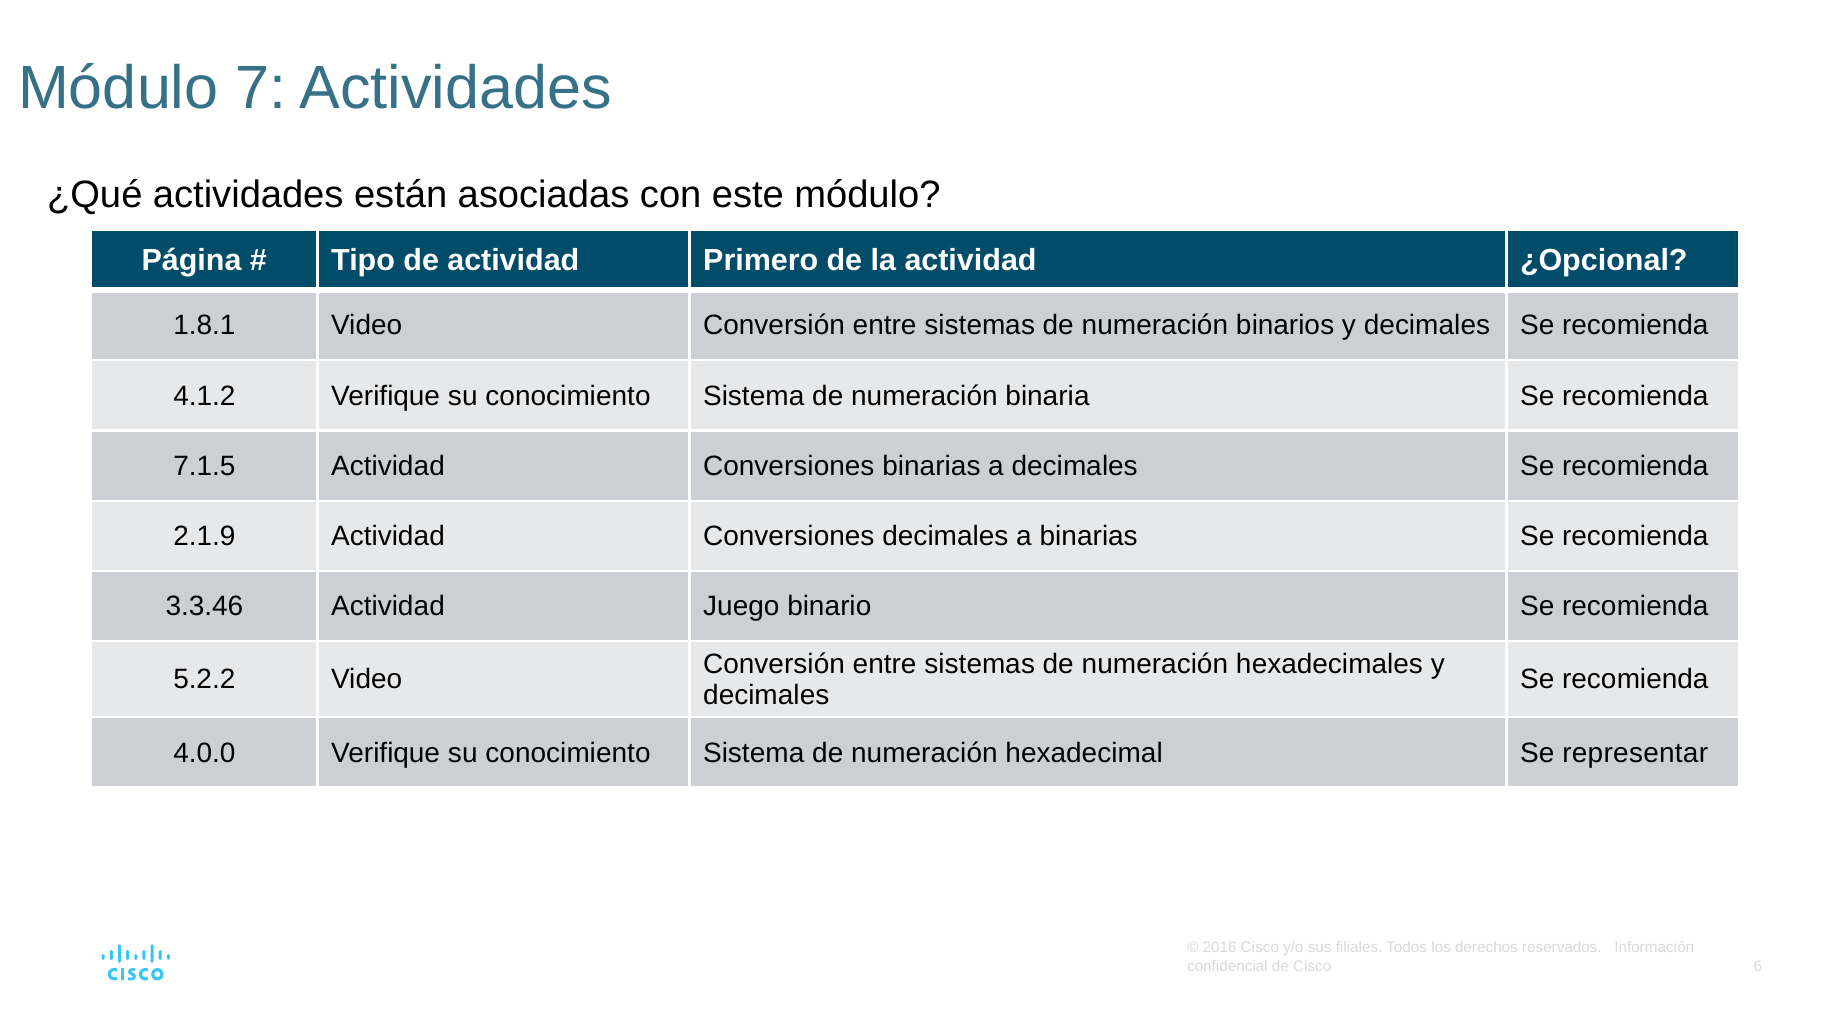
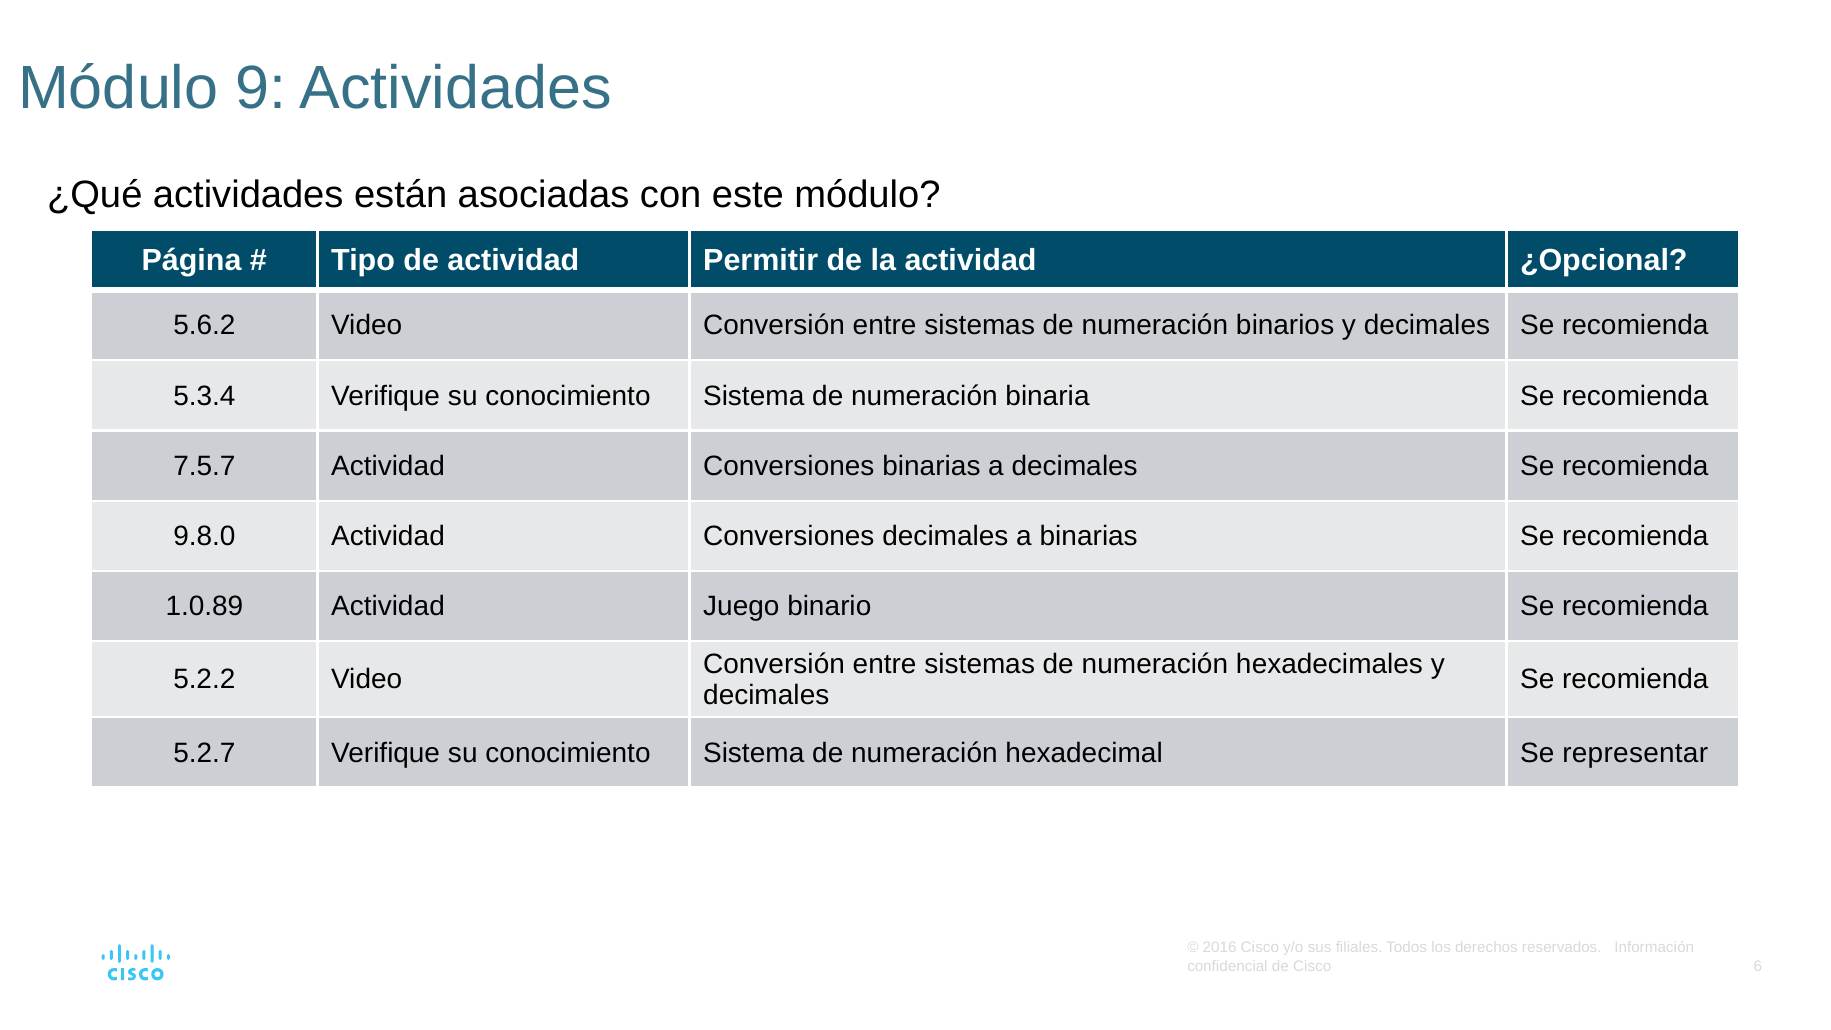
7: 7 -> 9
Primero: Primero -> Permitir
1.8.1: 1.8.1 -> 5.6.2
4.1.2: 4.1.2 -> 5.3.4
7.1.5: 7.1.5 -> 7.5.7
2.1.9: 2.1.9 -> 9.8.0
3.3.46: 3.3.46 -> 1.0.89
4.0.0: 4.0.0 -> 5.2.7
